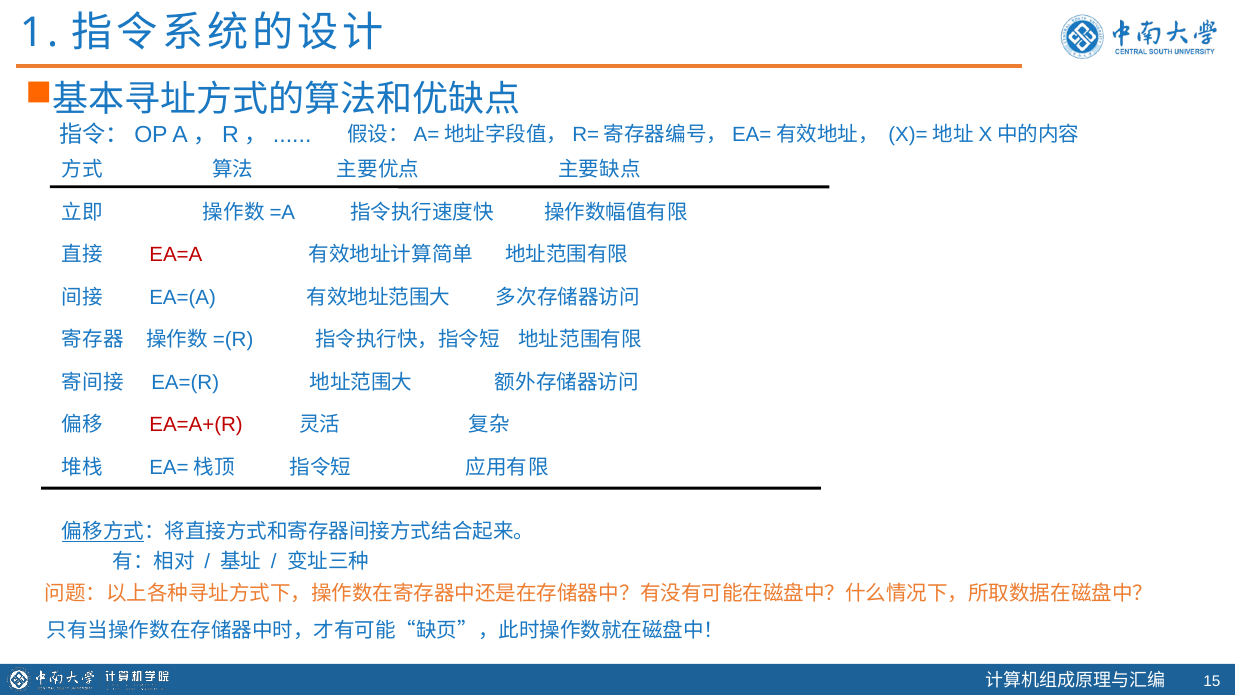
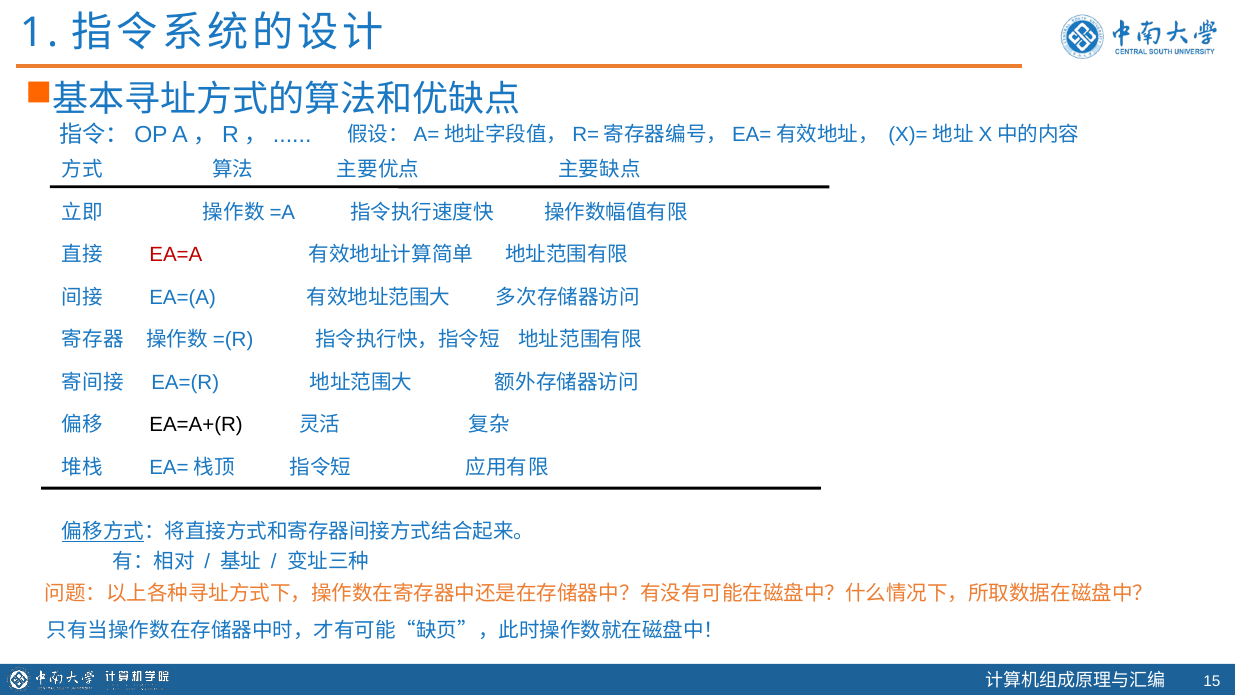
EA=A+(R colour: red -> black
